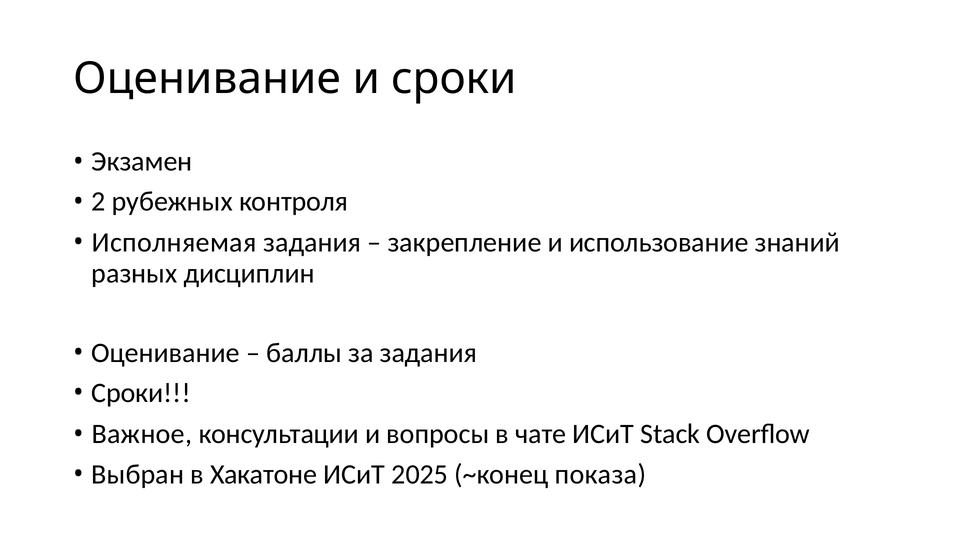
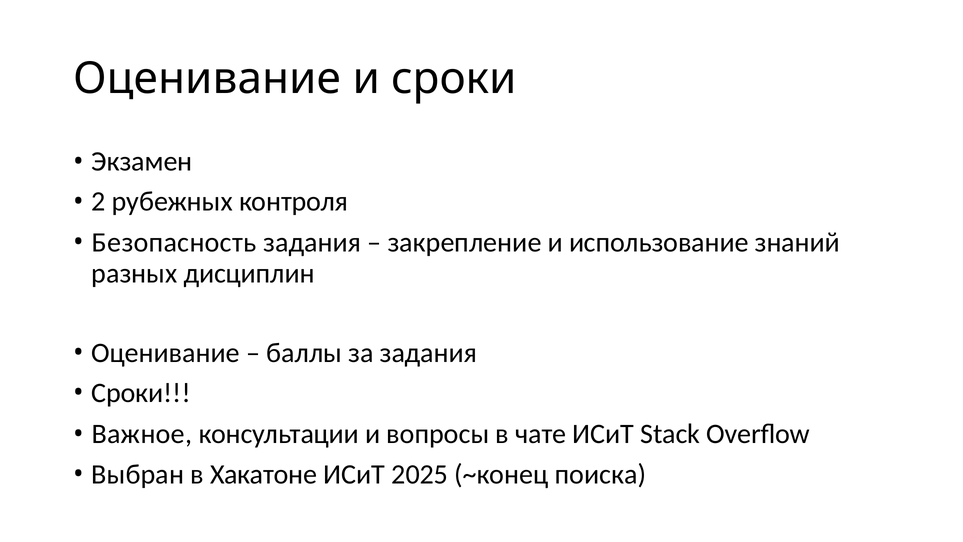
Исполняемая: Исполняемая -> Безопасность
показа: показа -> поиска
